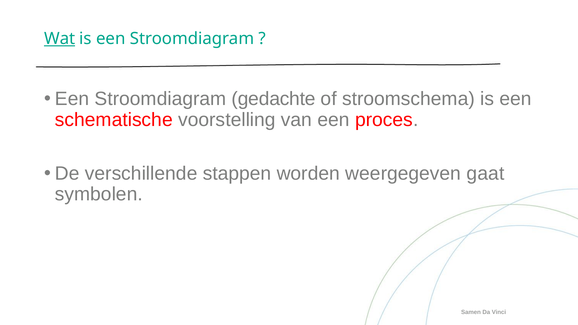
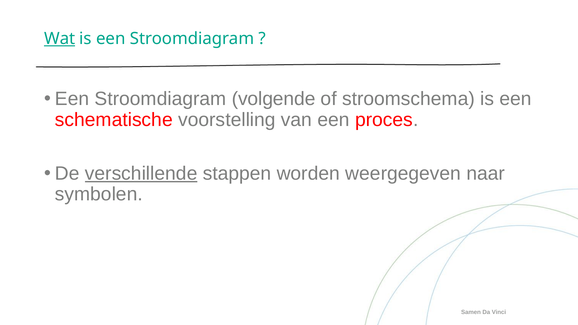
gedachte: gedachte -> volgende
verschillende underline: none -> present
gaat: gaat -> naar
